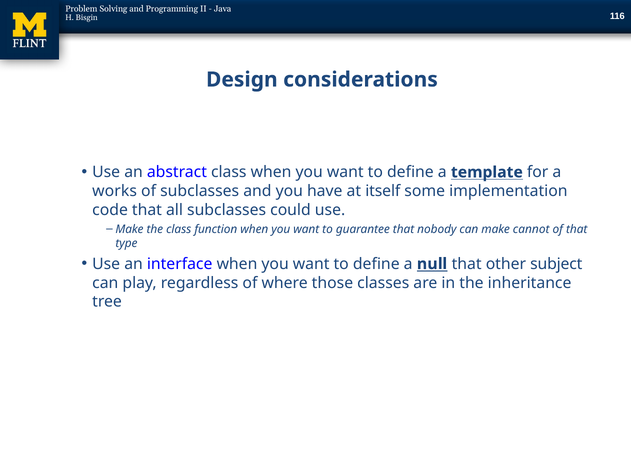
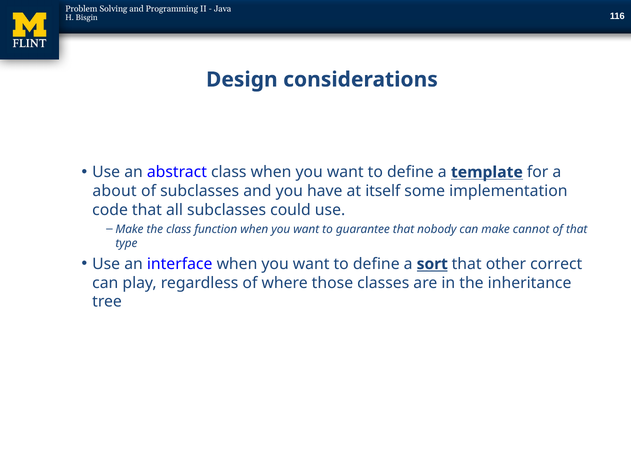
works: works -> about
null: null -> sort
subject: subject -> correct
